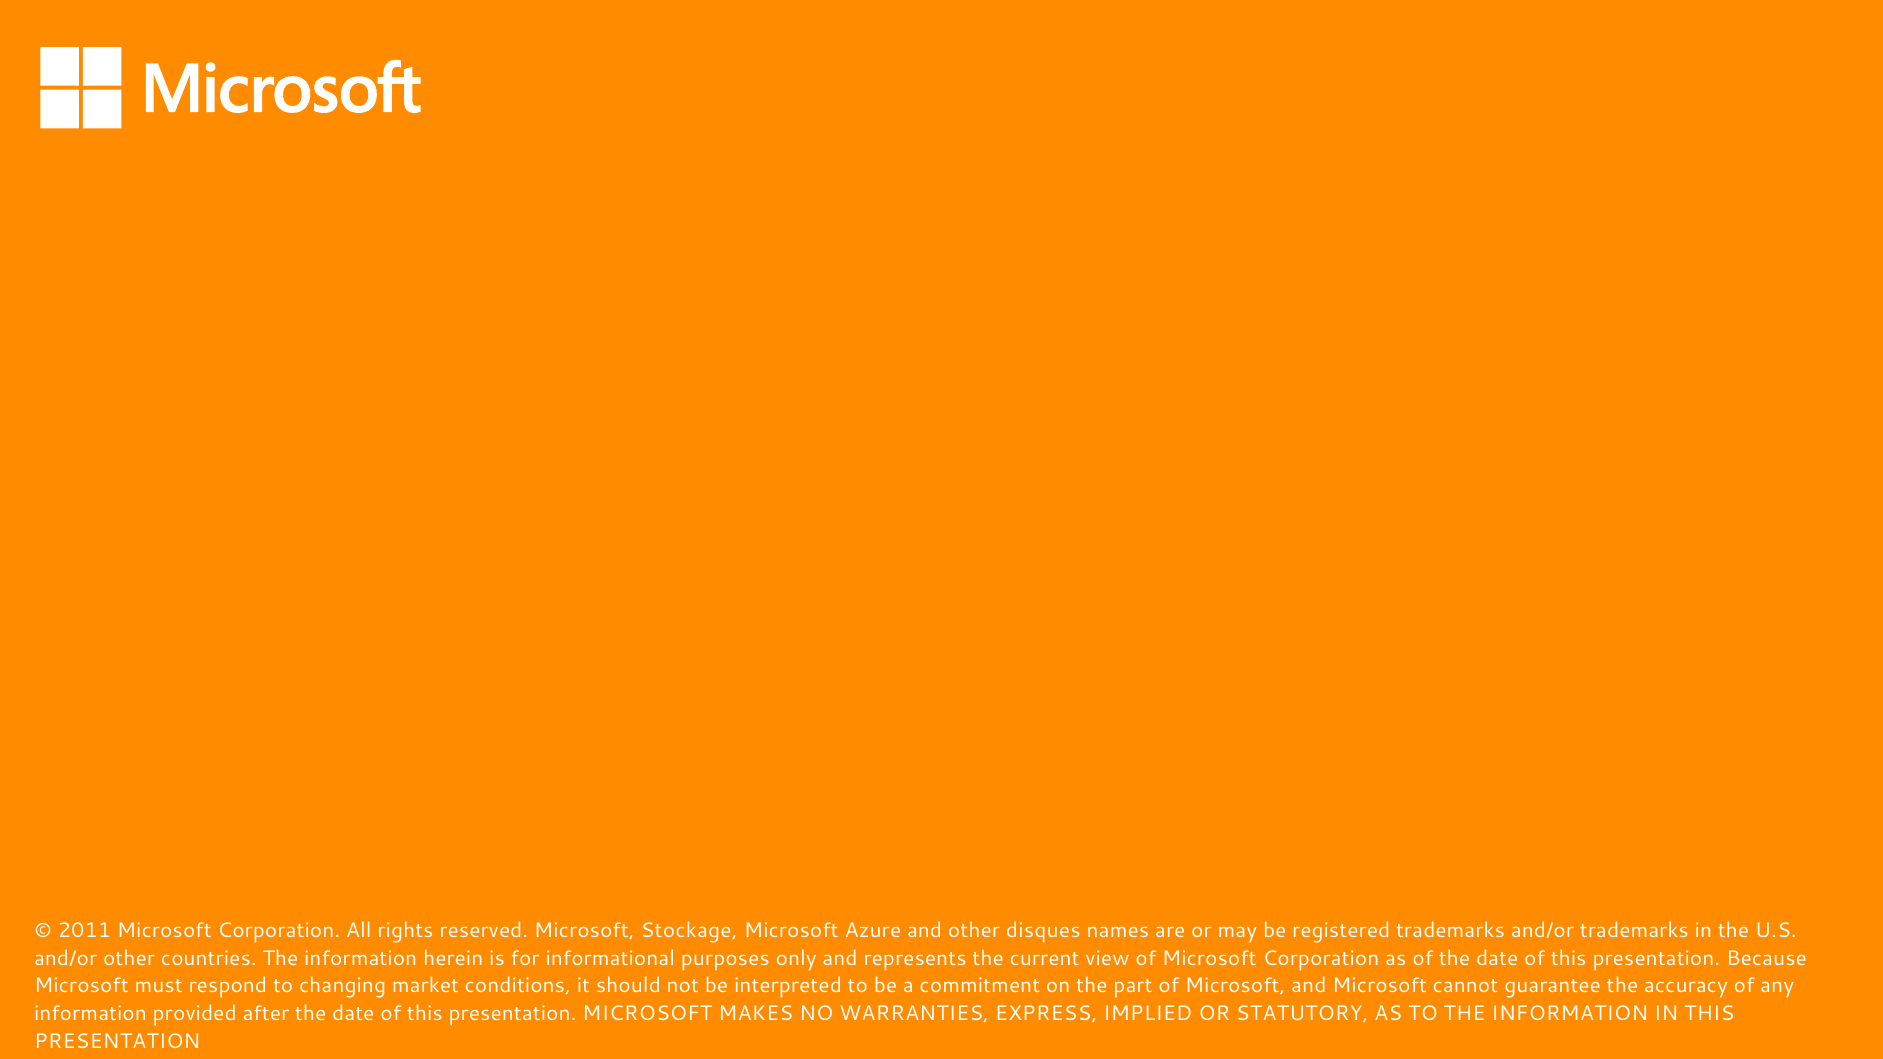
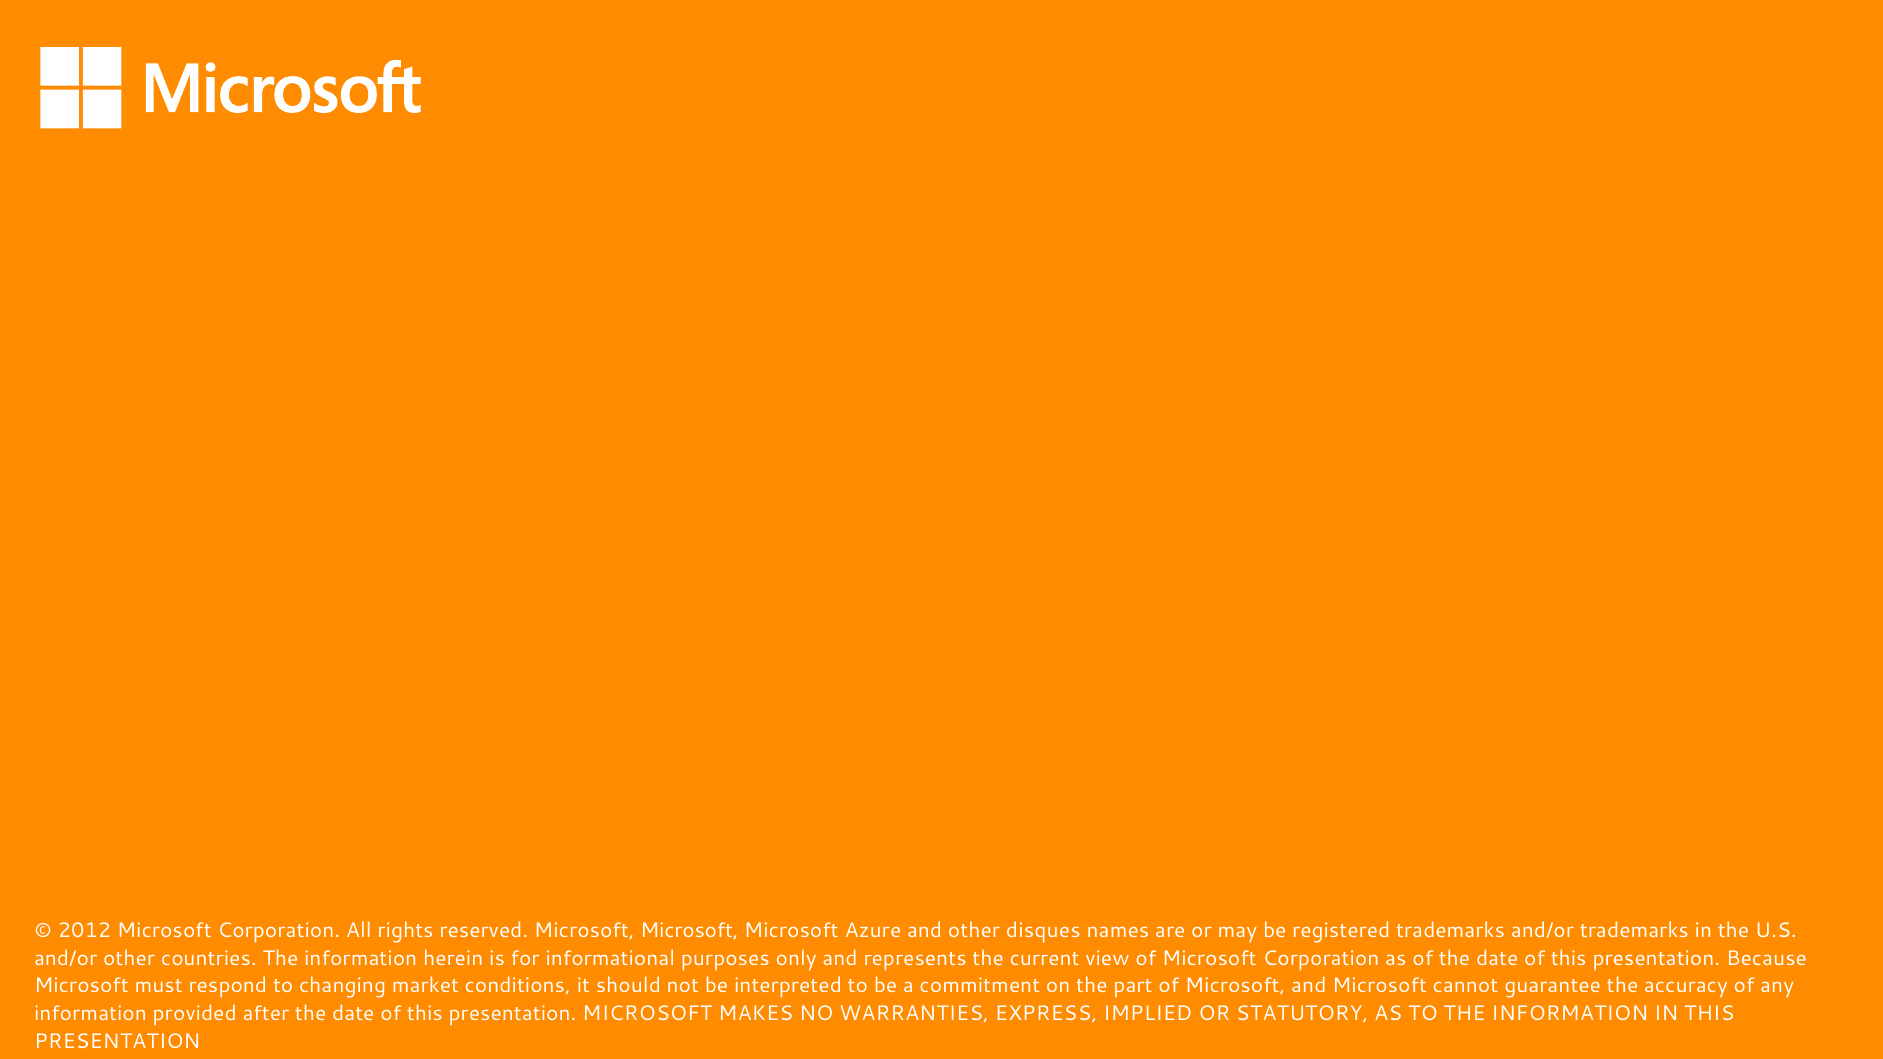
2011: 2011 -> 2012
reserved Microsoft Stockage: Stockage -> Microsoft
